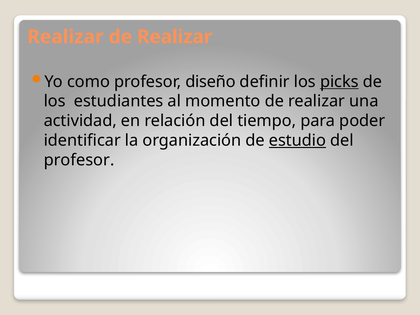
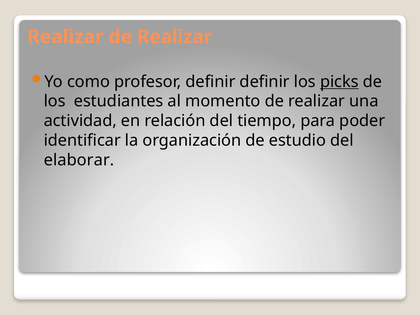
profesor diseño: diseño -> definir
estudio underline: present -> none
profesor at (79, 160): profesor -> elaborar
